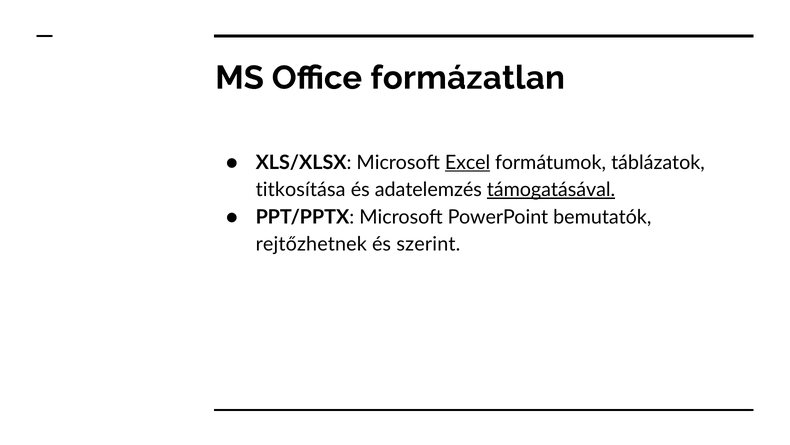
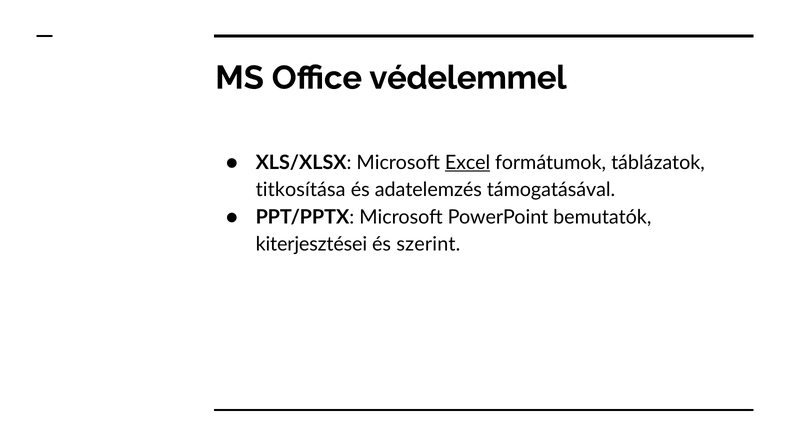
formázatlan: formázatlan -> védelemmel
támogatásával underline: present -> none
rejtőzhetnek: rejtőzhetnek -> kiterjesztései
